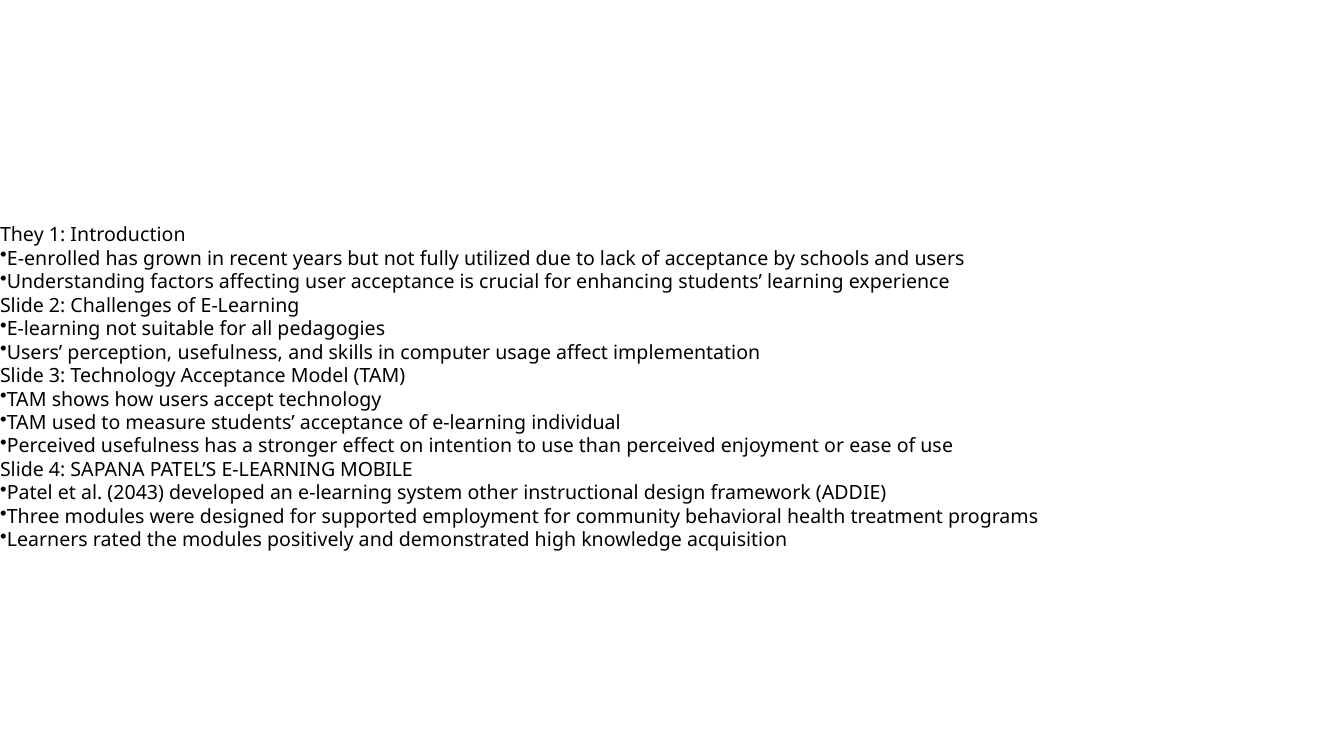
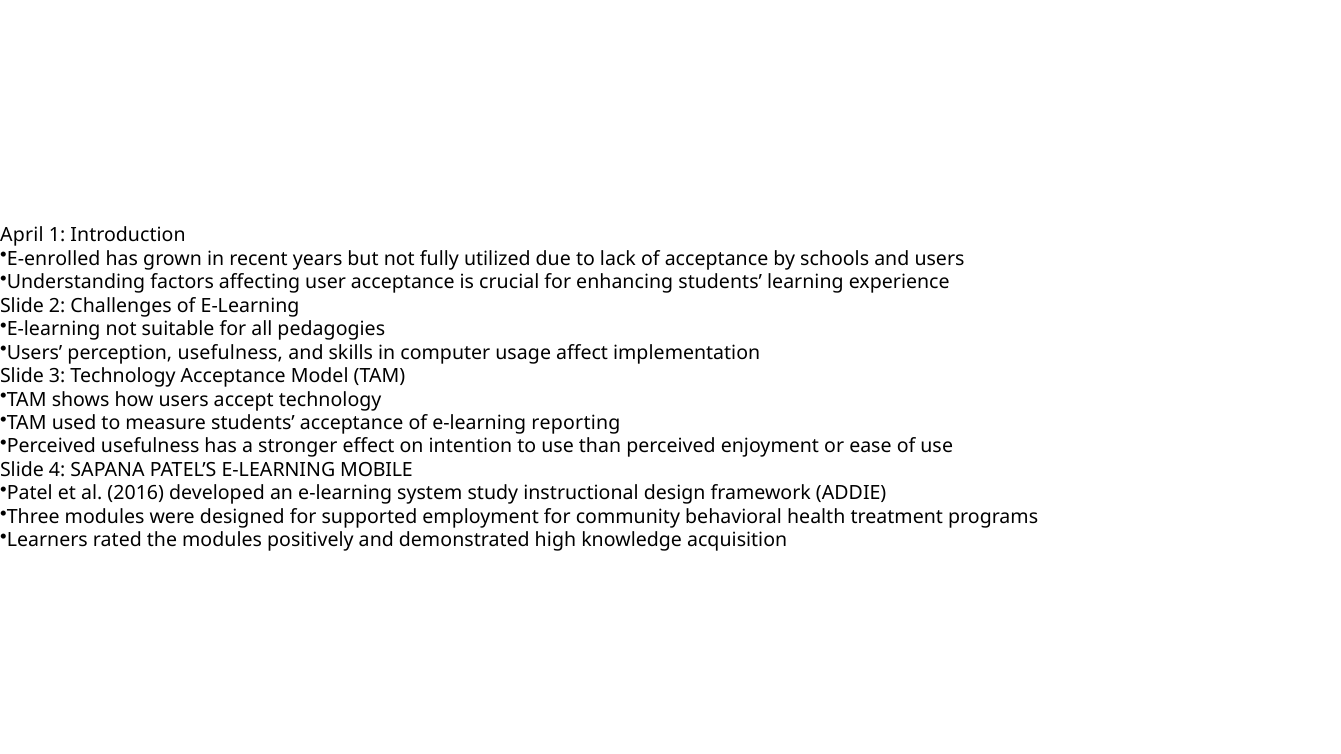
They: They -> April
individual: individual -> reporting
2043: 2043 -> 2016
other: other -> study
